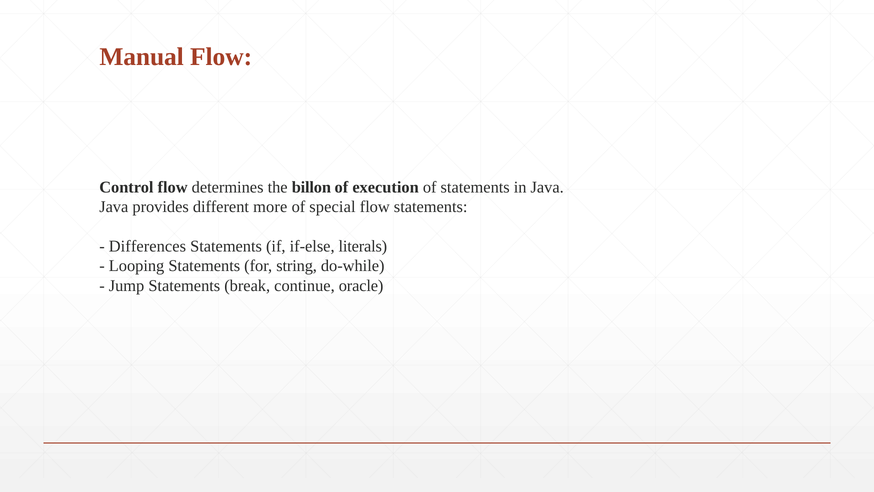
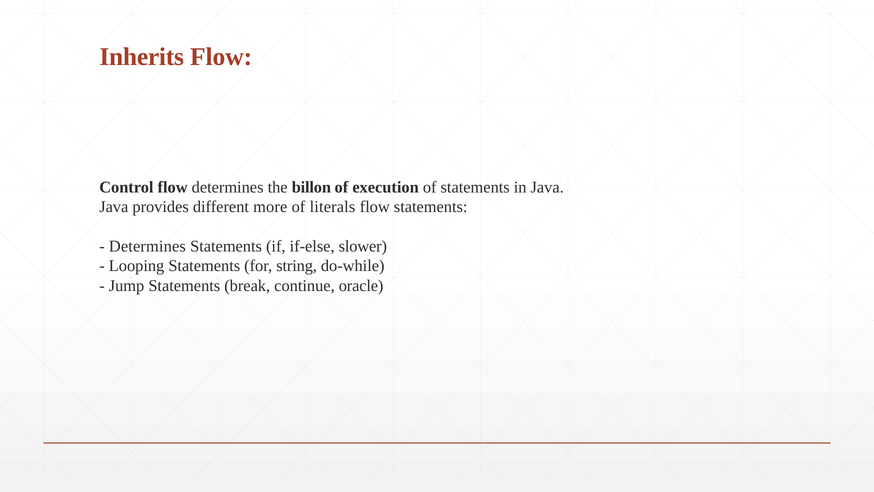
Manual: Manual -> Inherits
special: special -> literals
Differences at (147, 246): Differences -> Determines
literals: literals -> slower
